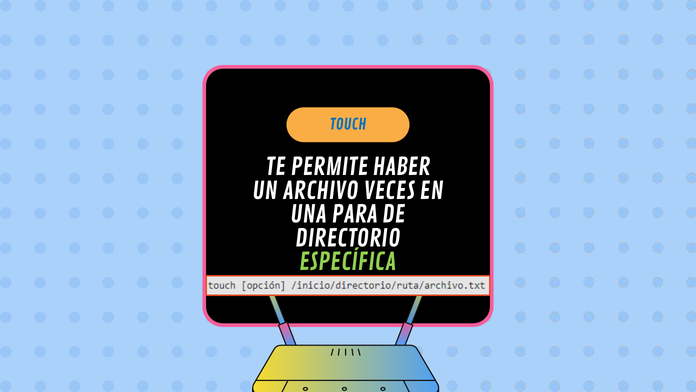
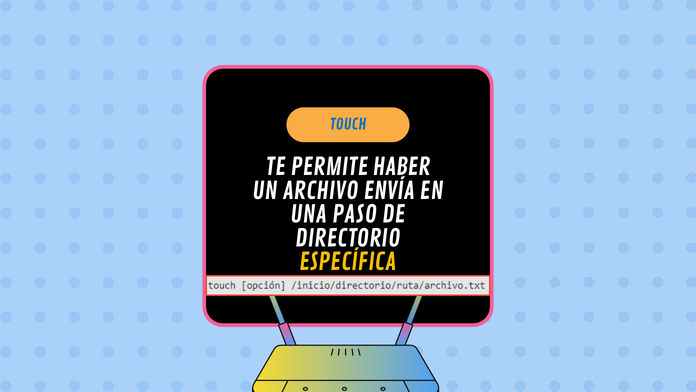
VECES: VECES -> ENVÍA
PARA: PARA -> PASO
ESPECÍFICA colour: light green -> yellow
